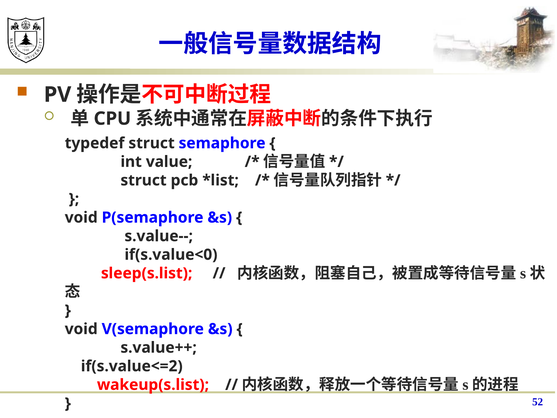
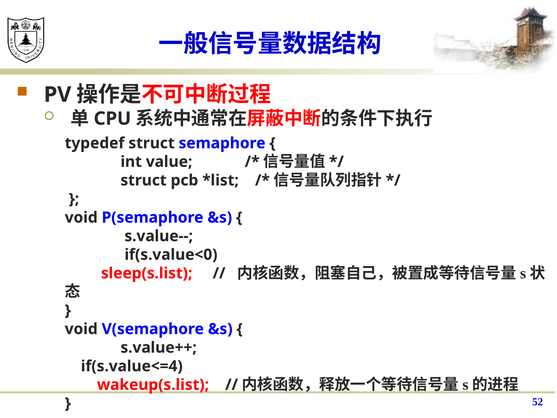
if(s.value<=2: if(s.value<=2 -> if(s.value<=4
